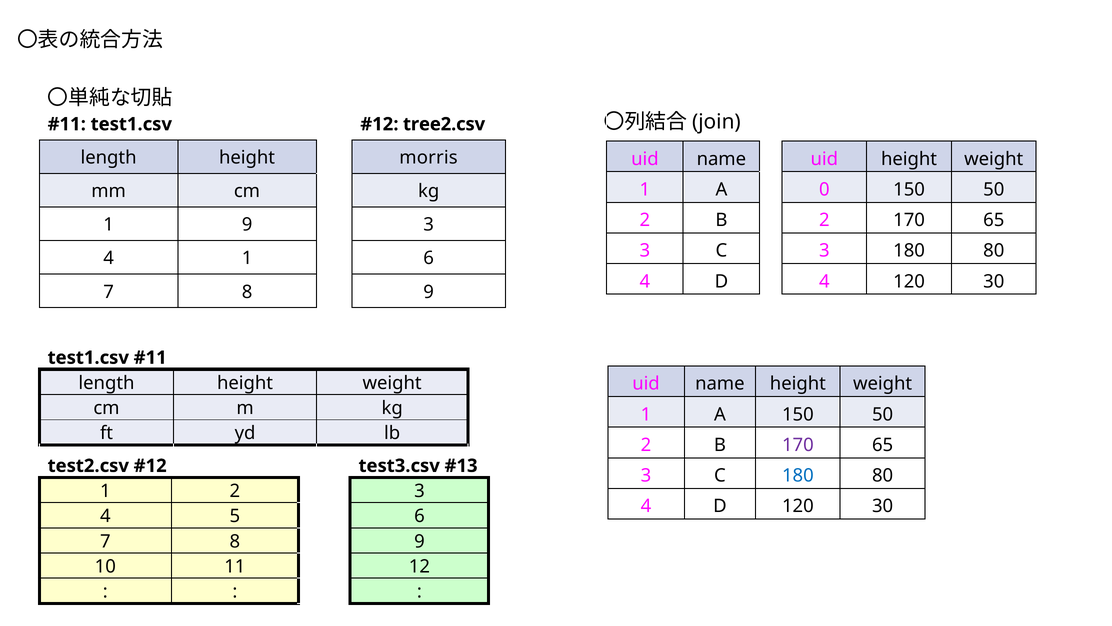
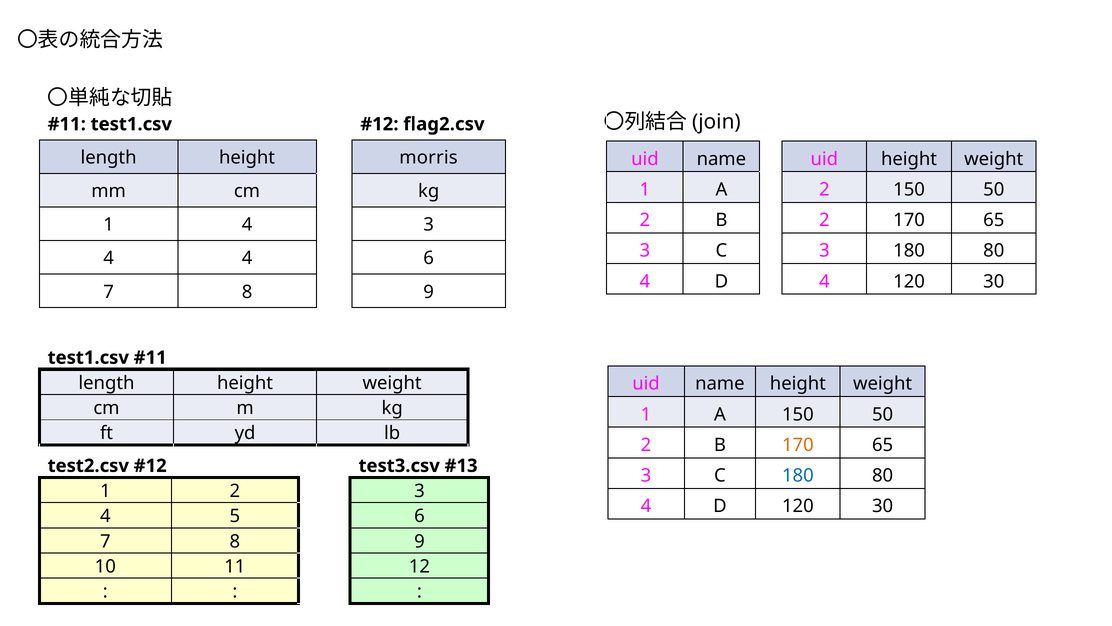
tree2.csv: tree2.csv -> flag2.csv
A 0: 0 -> 2
1 9: 9 -> 4
4 1: 1 -> 4
170 at (798, 445) colour: purple -> orange
